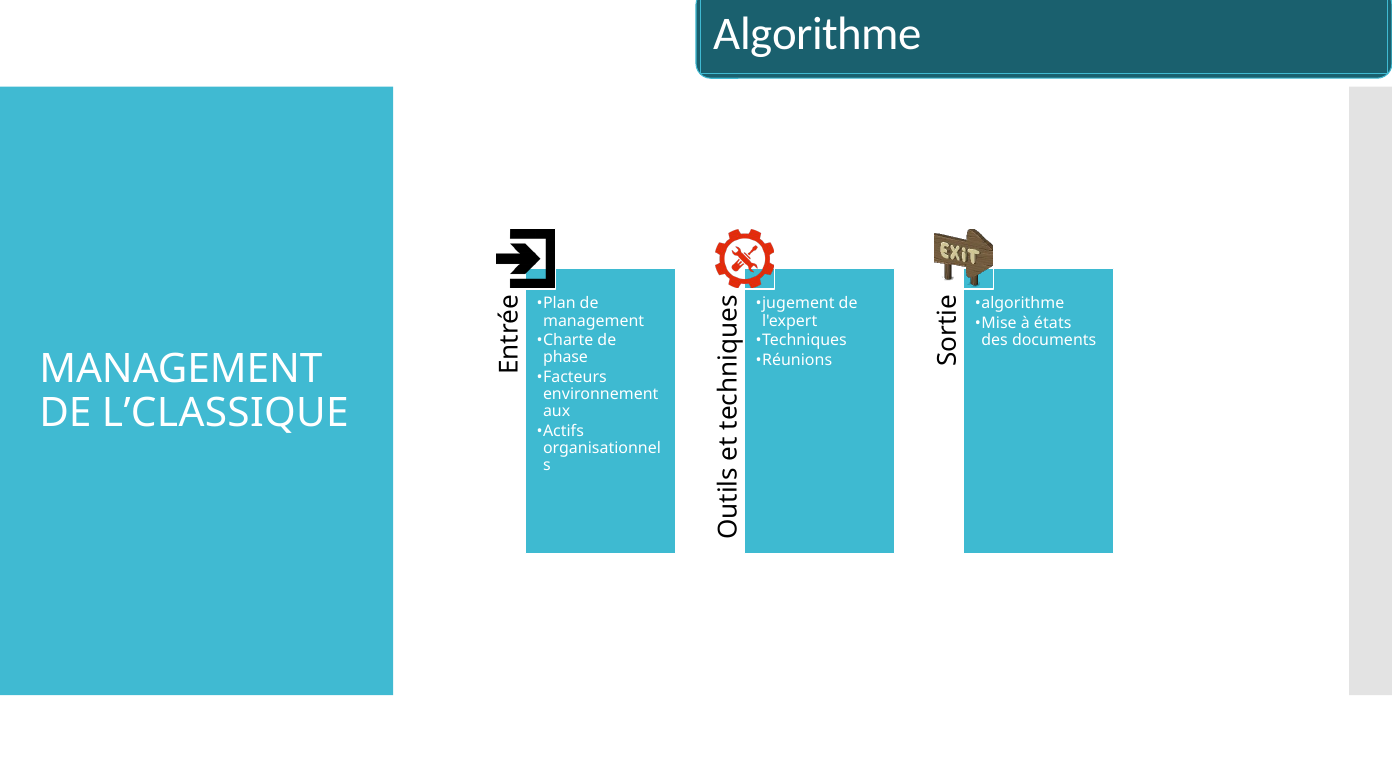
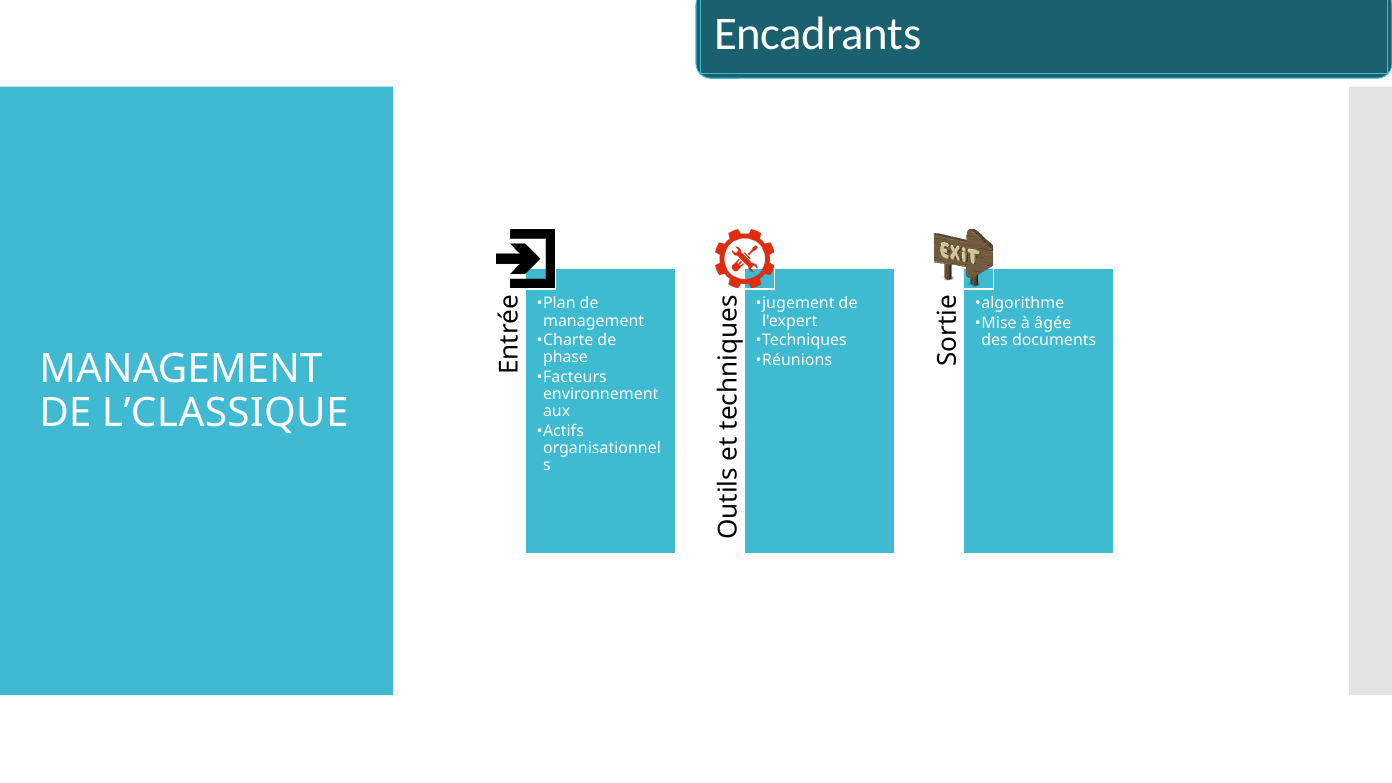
Algorithme at (818, 34): Algorithme -> Encadrants
états: états -> âgée
